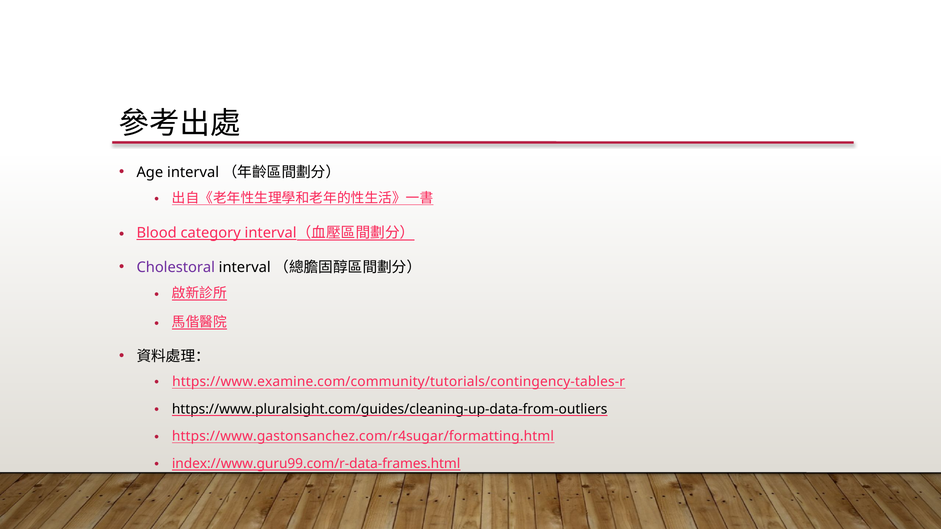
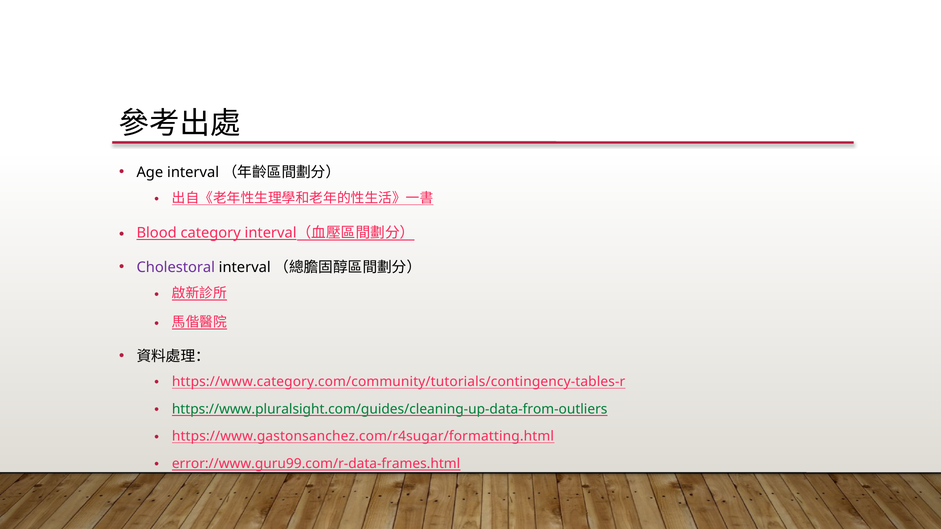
https://www.examine.com/community/tutorials/contingency-tables-r: https://www.examine.com/community/tutorials/contingency-tables-r -> https://www.category.com/community/tutorials/contingency-tables-r
https://www.pluralsight.com/guides/cleaning-up-data-from-outliers colour: black -> green
index://www.guru99.com/r-data-frames.html: index://www.guru99.com/r-data-frames.html -> error://www.guru99.com/r-data-frames.html
